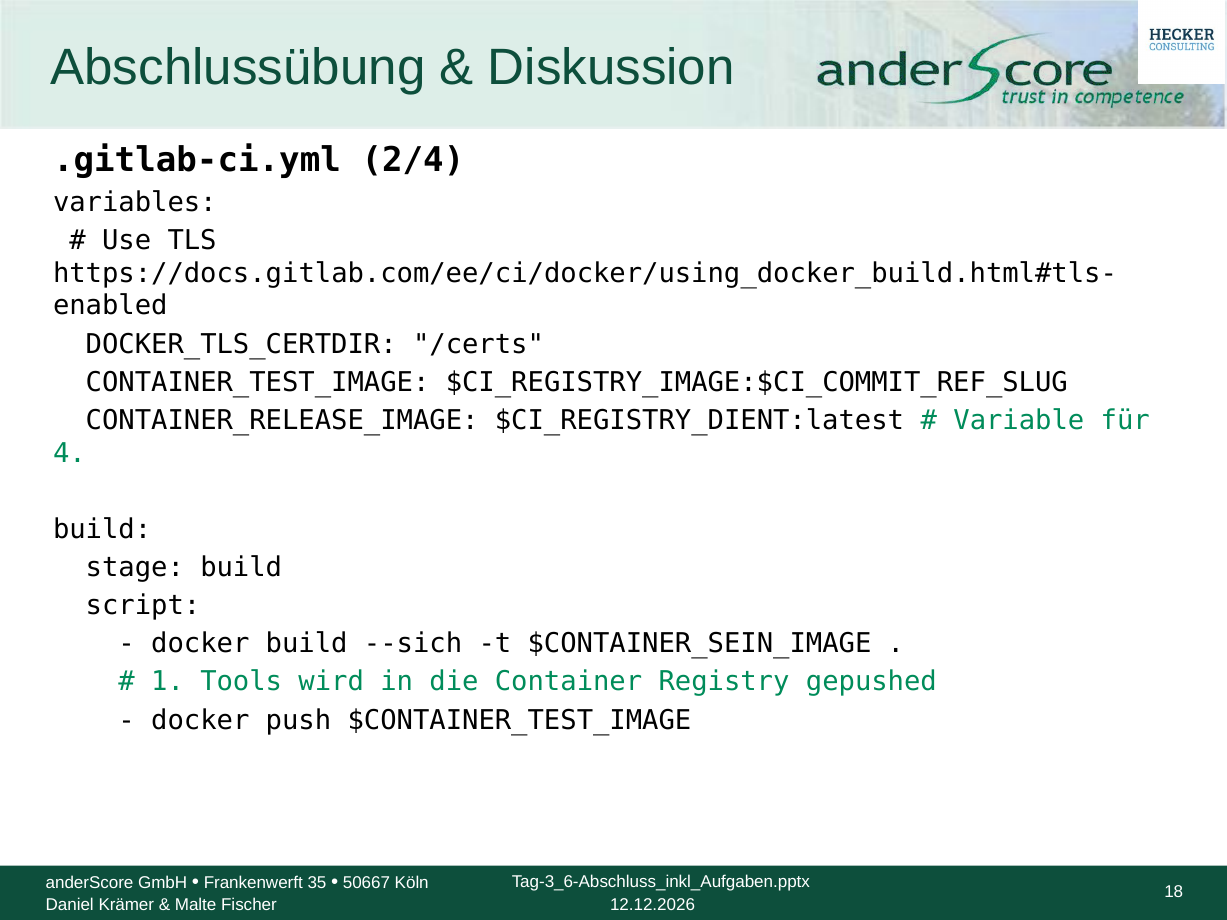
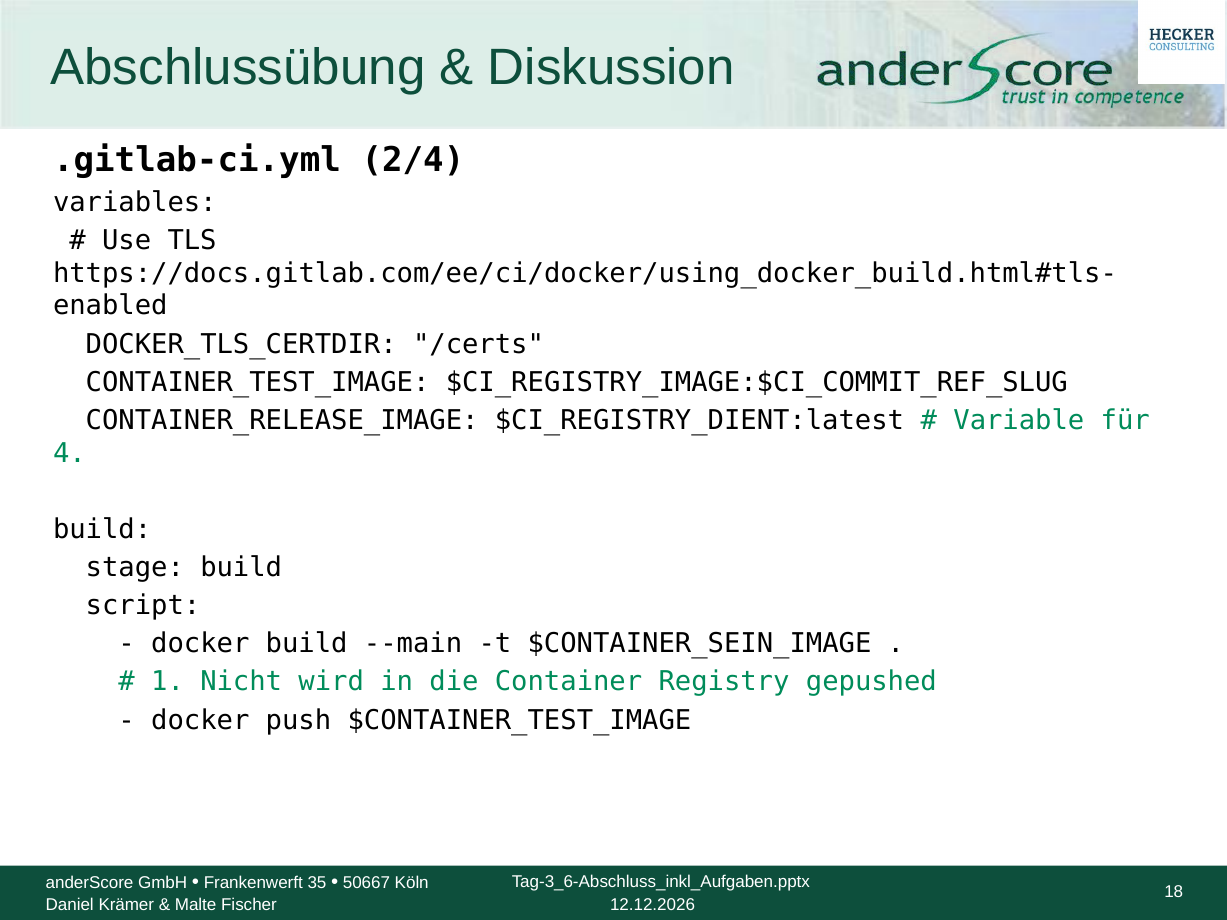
--sich: --sich -> --main
Tools: Tools -> Nicht
